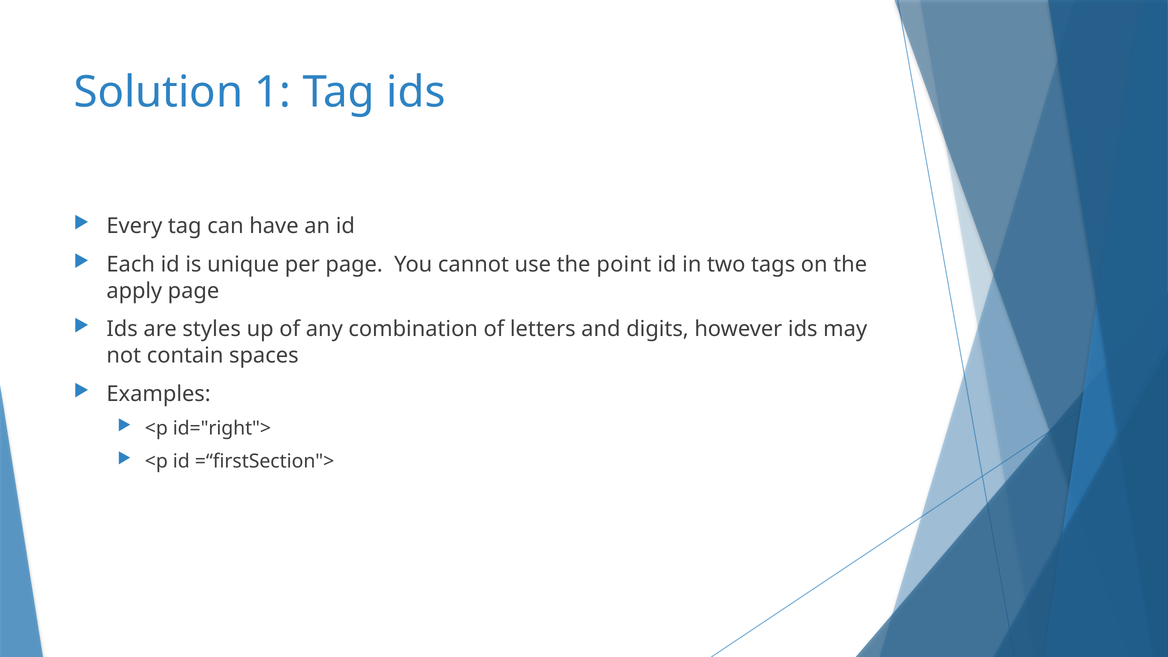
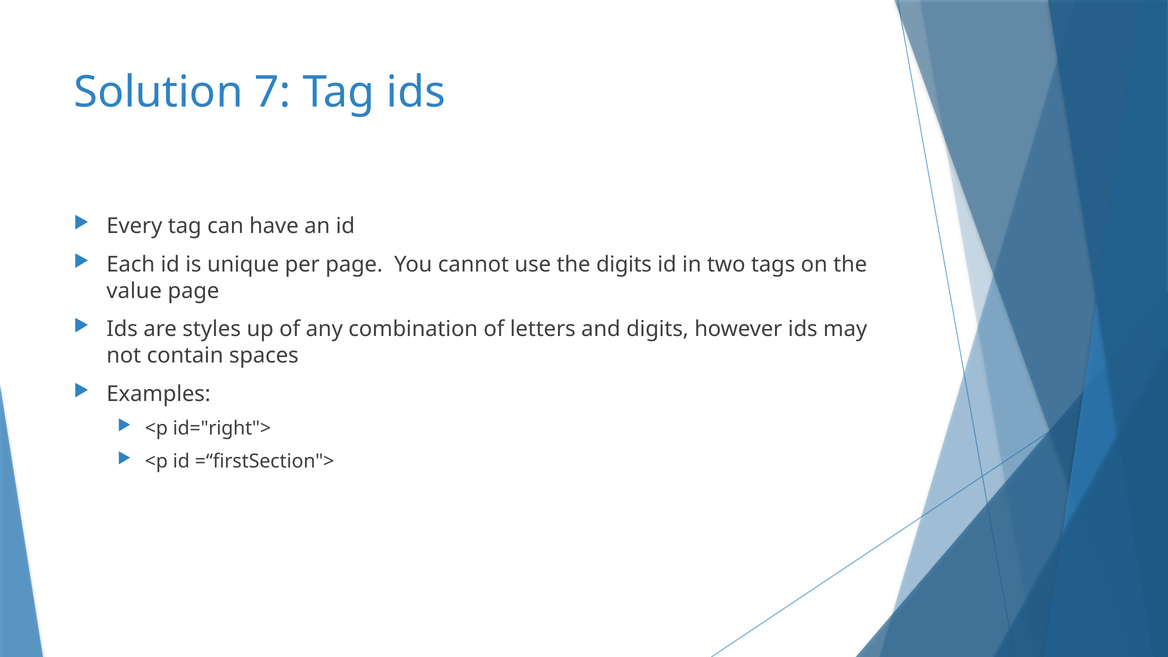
1: 1 -> 7
the point: point -> digits
apply: apply -> value
